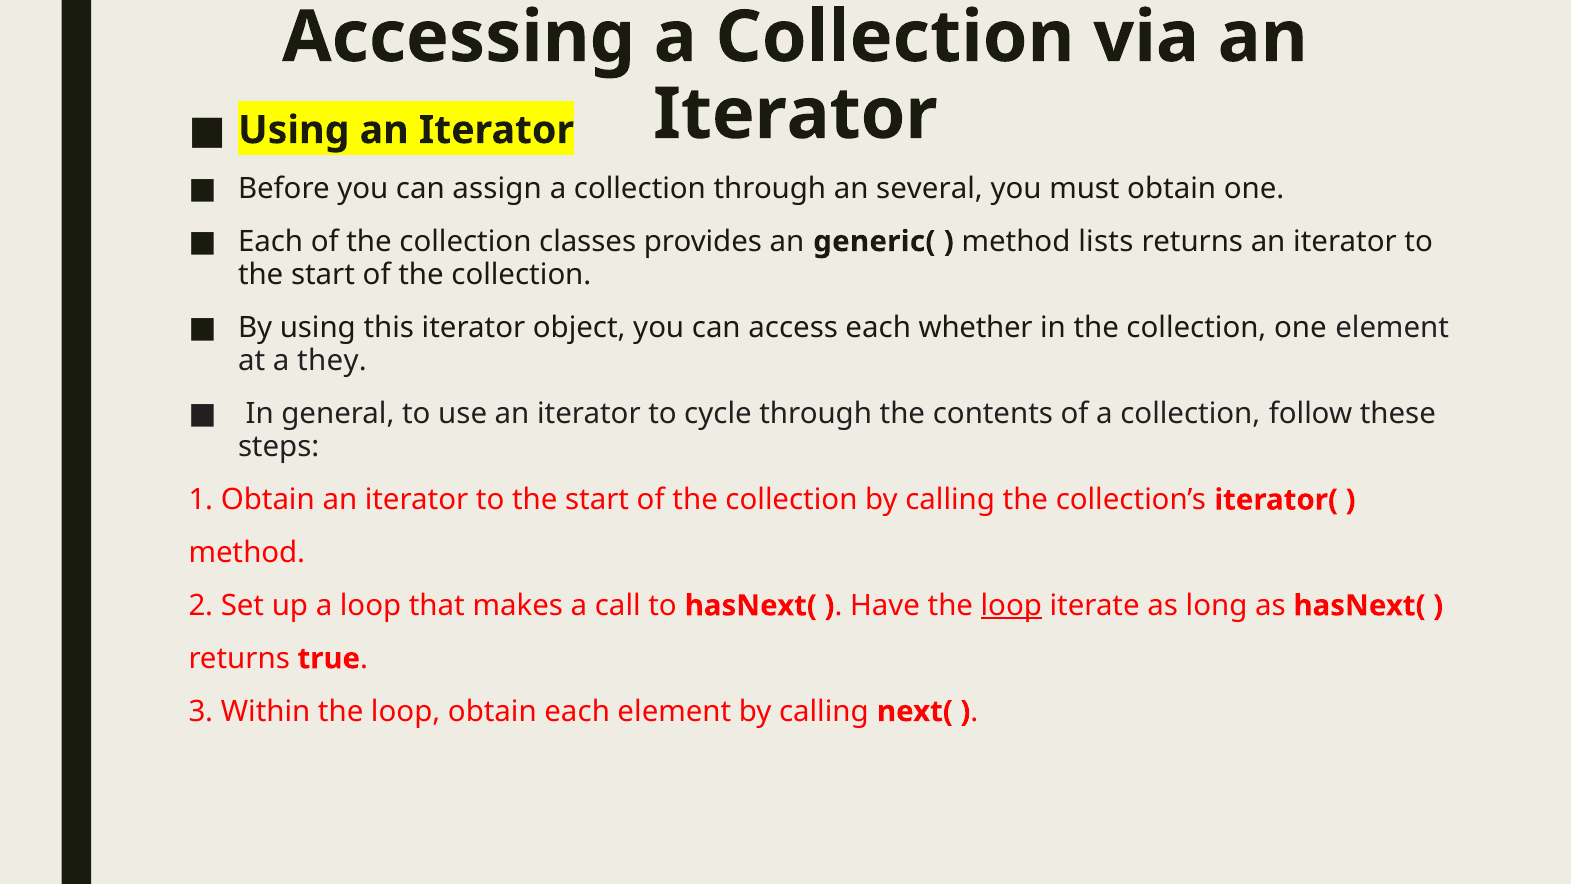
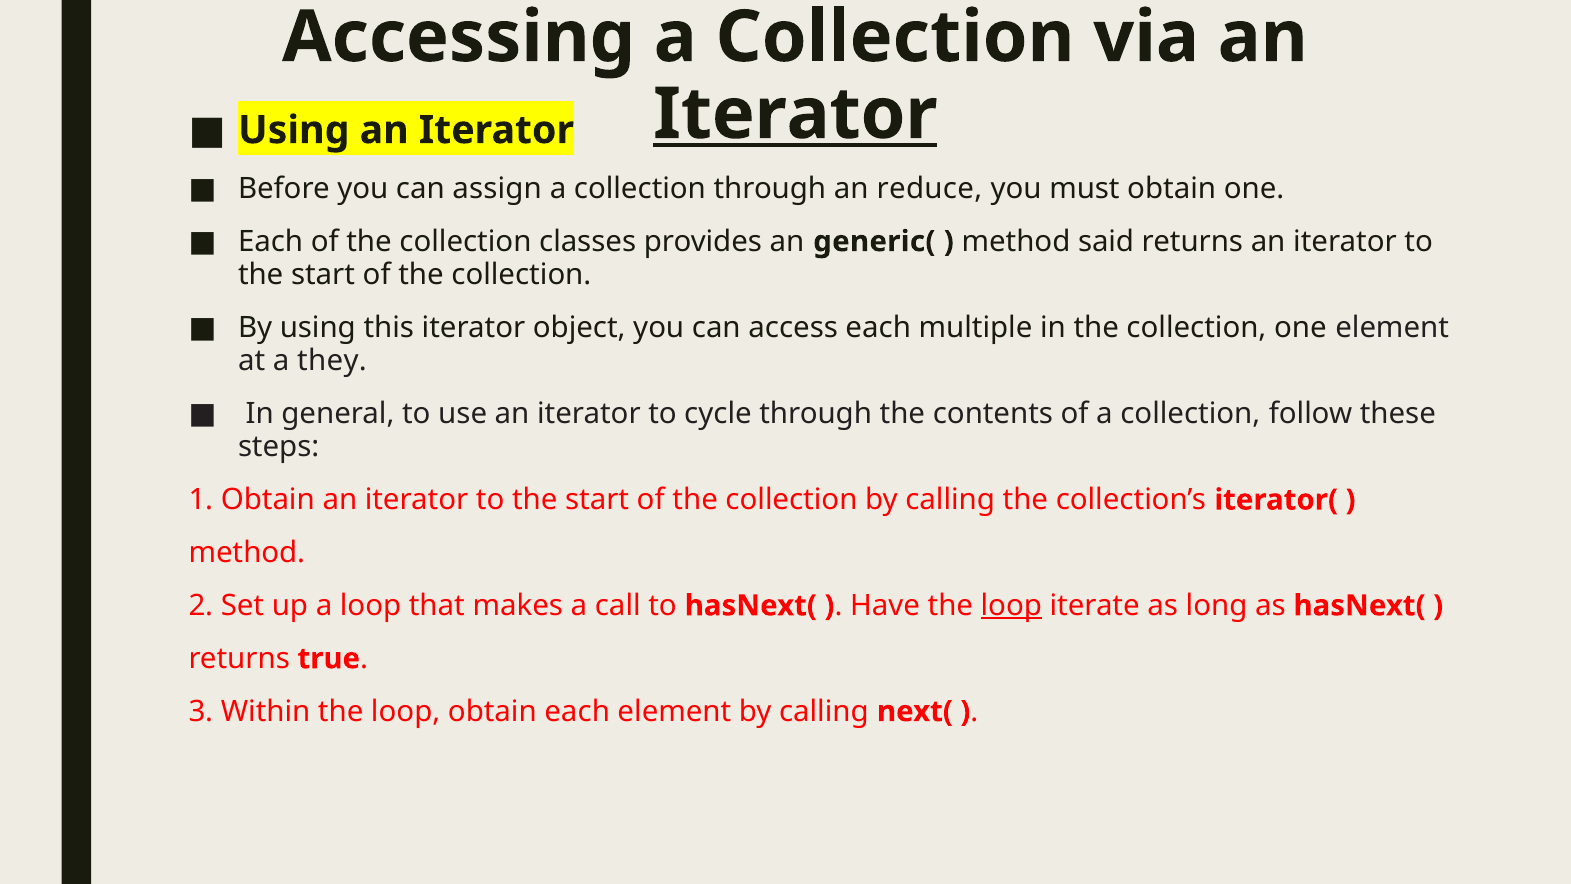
Iterator at (795, 114) underline: none -> present
several: several -> reduce
lists: lists -> said
whether: whether -> multiple
